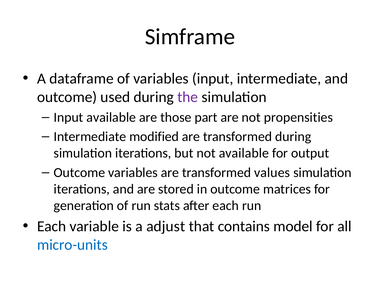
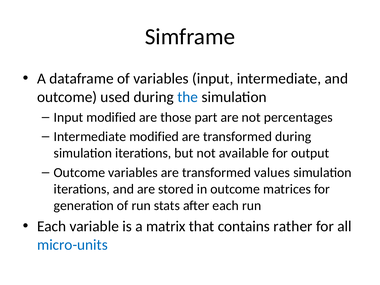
the colour: purple -> blue
Input available: available -> modified
propensities: propensities -> percentages
adjust: adjust -> matrix
model: model -> rather
